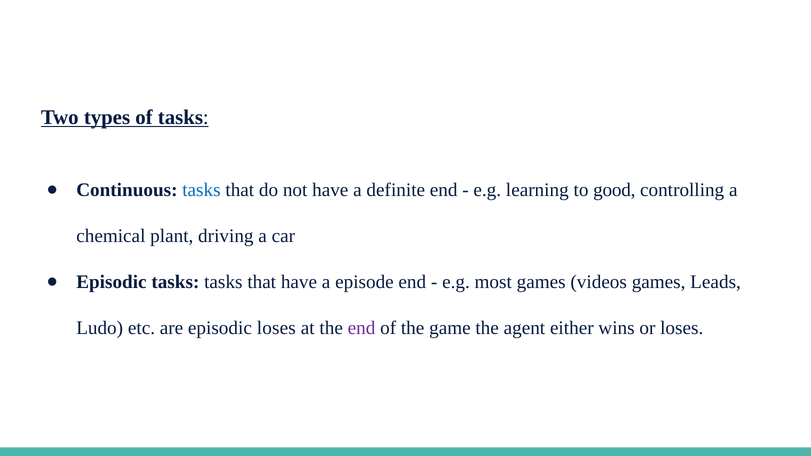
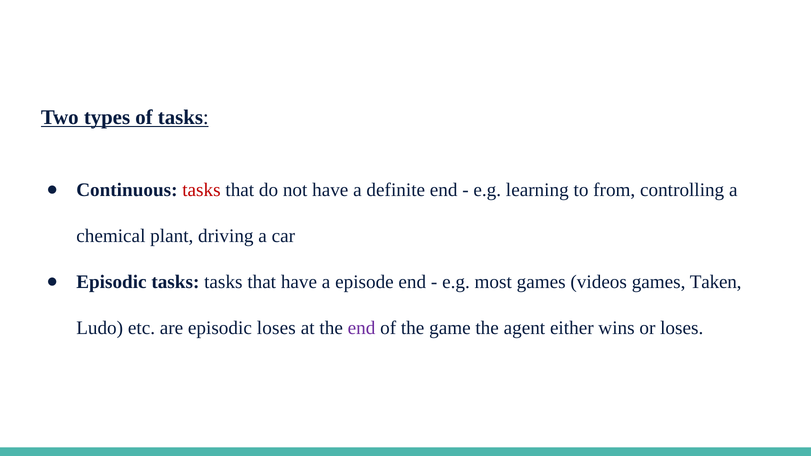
tasks at (201, 190) colour: blue -> red
good: good -> from
Leads: Leads -> Taken
